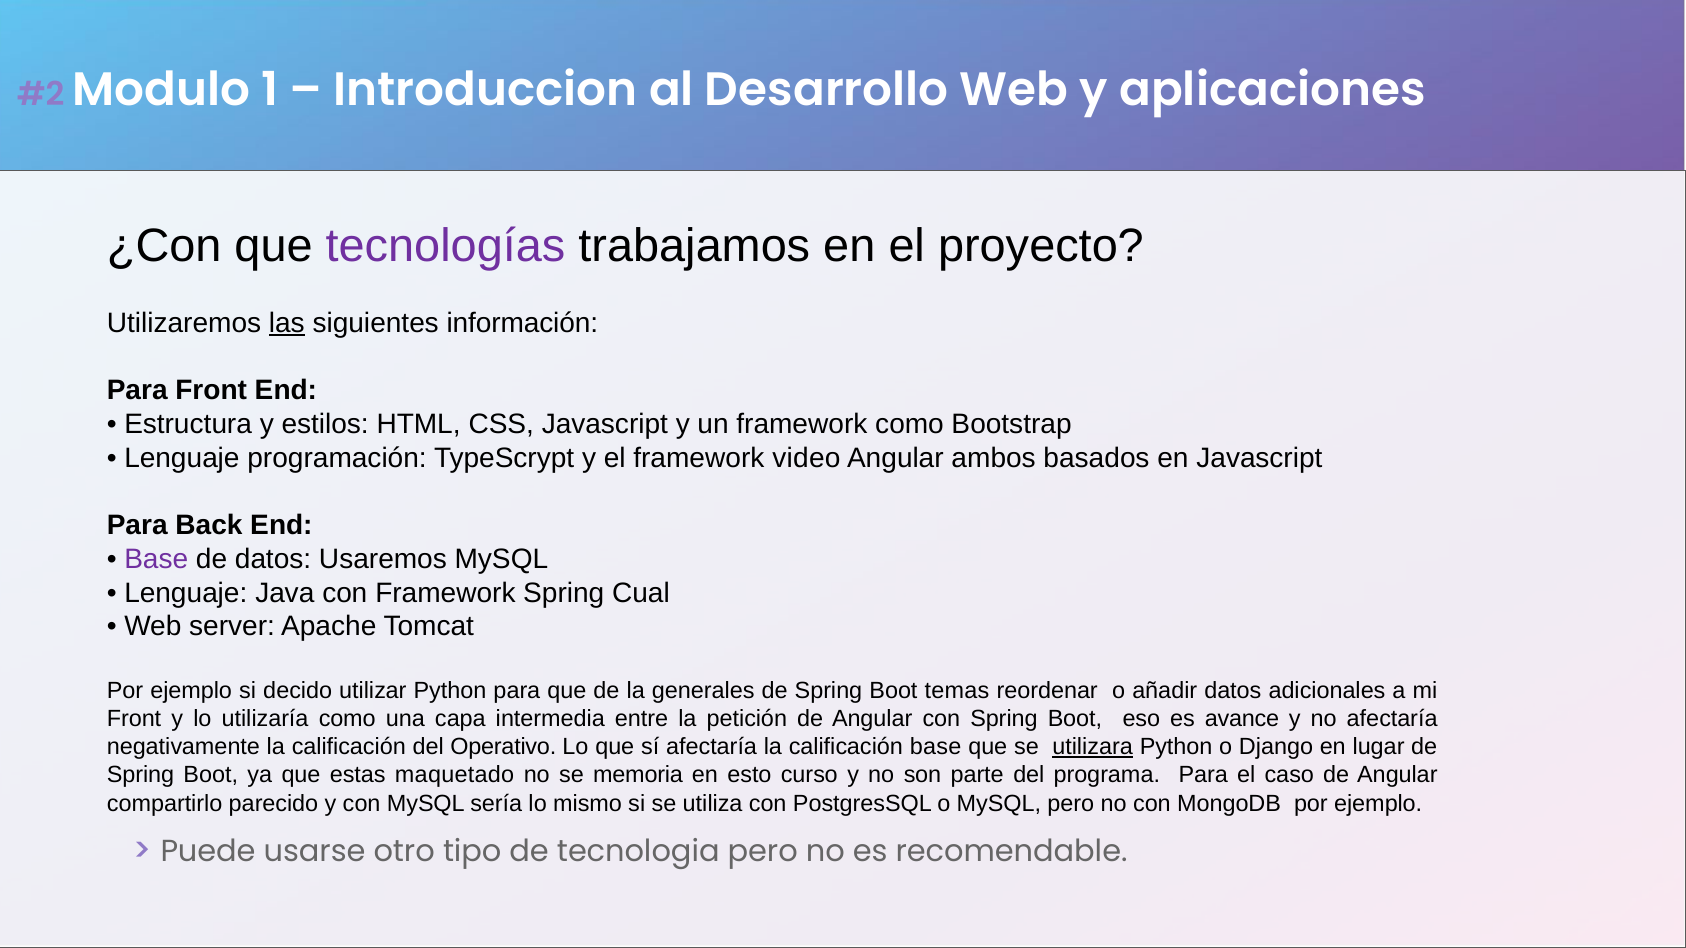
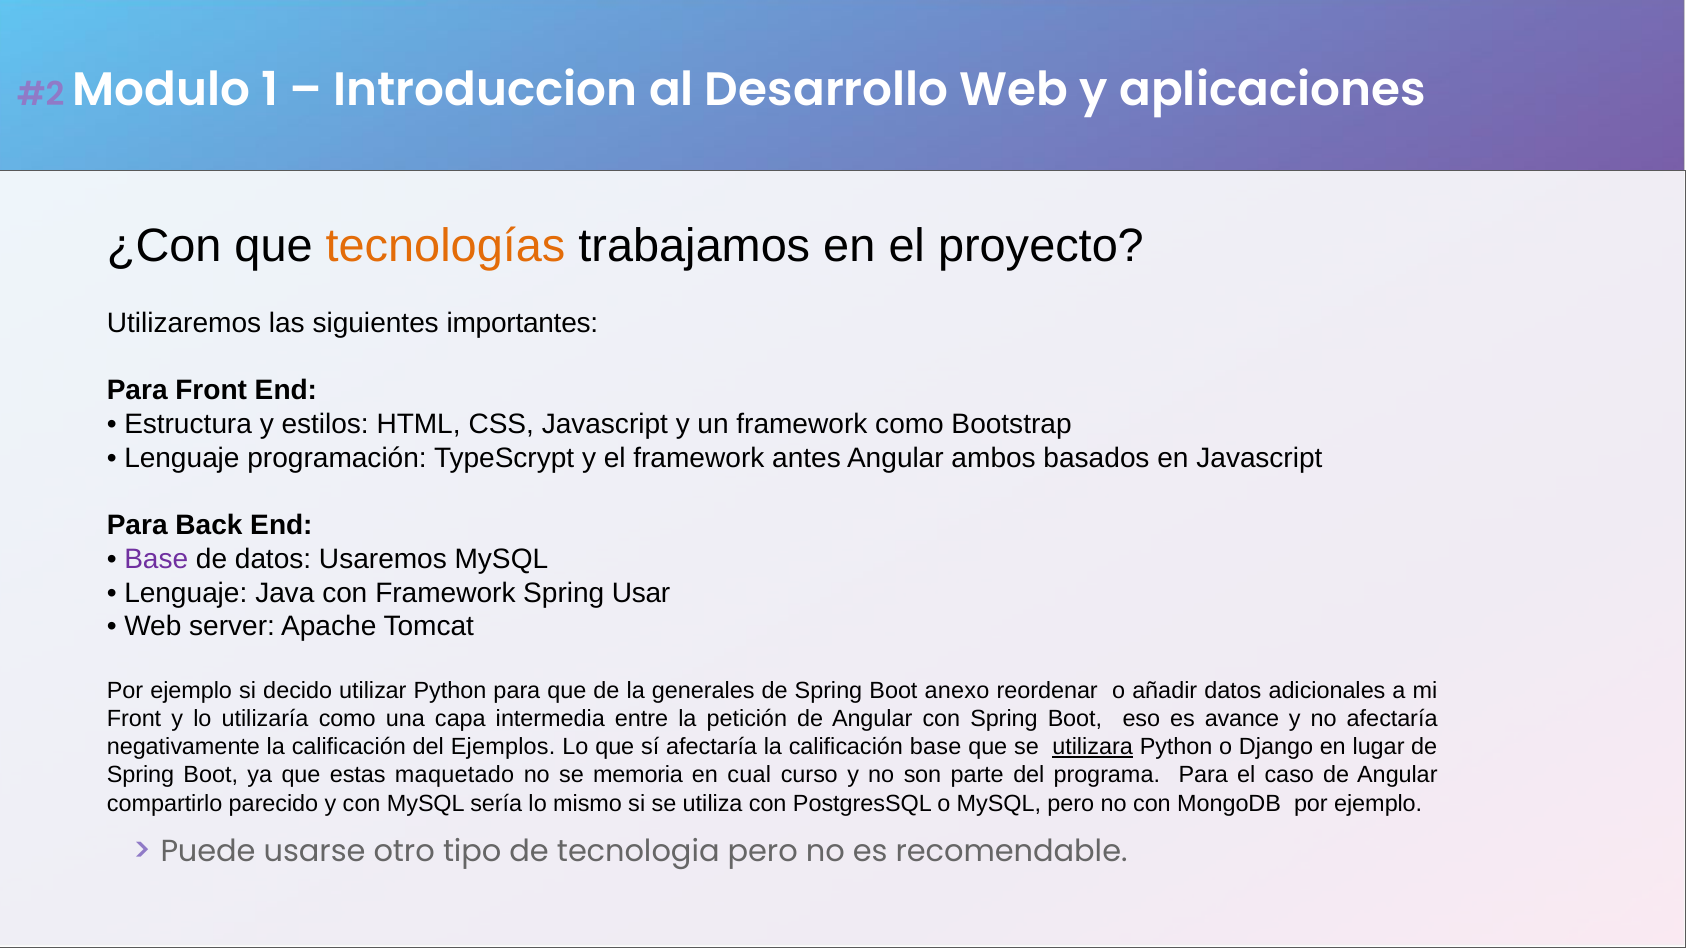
tecnologías colour: purple -> orange
las underline: present -> none
información: información -> importantes
video: video -> antes
Cual: Cual -> Usar
temas: temas -> anexo
Operativo: Operativo -> Ejemplos
esto: esto -> cual
